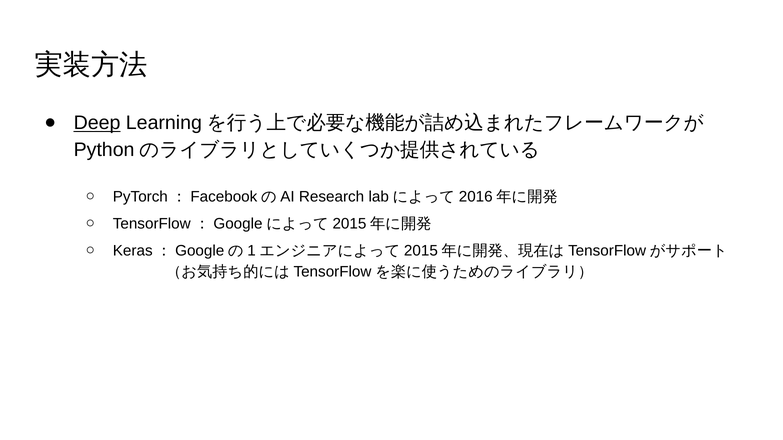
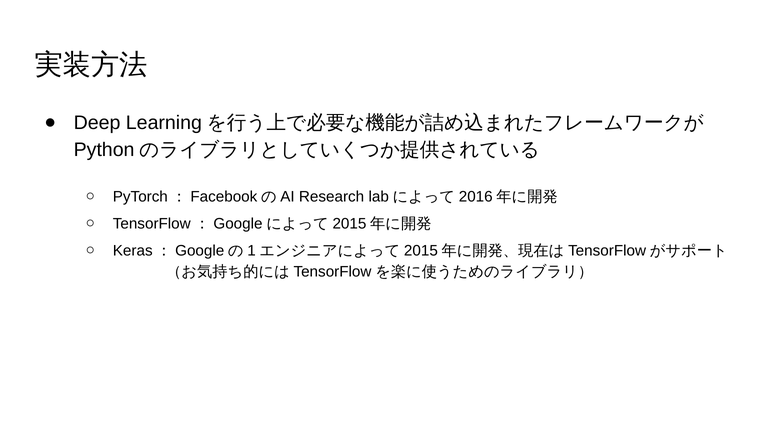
Deep underline: present -> none
